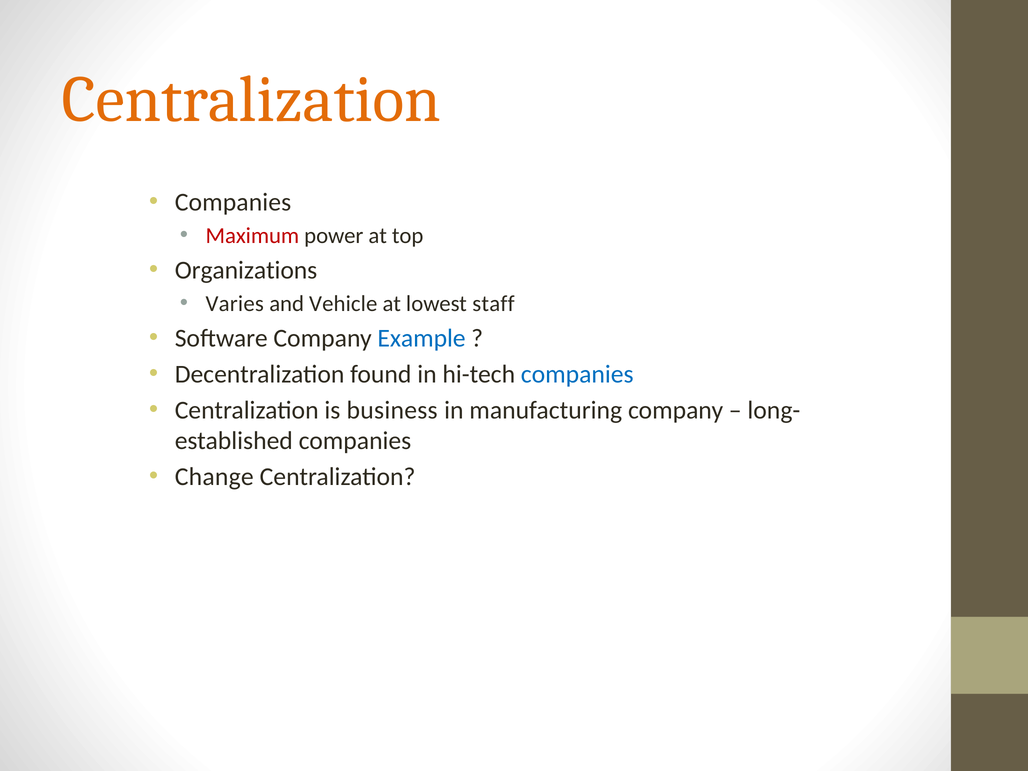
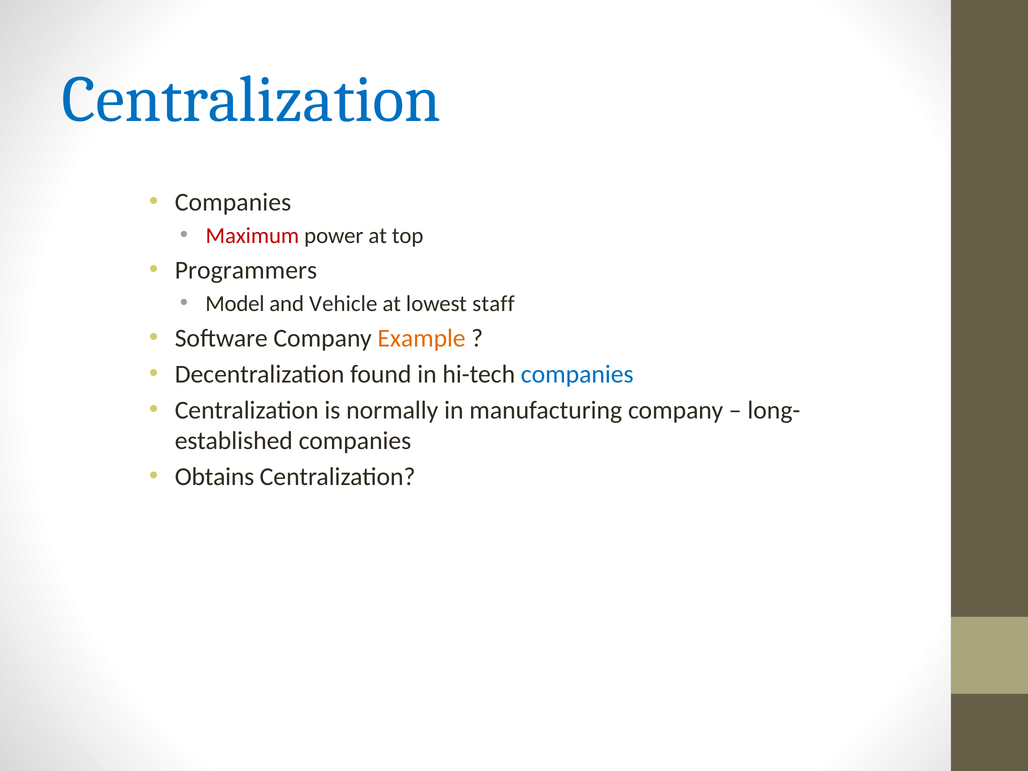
Centralization at (251, 100) colour: orange -> blue
Organizations: Organizations -> Programmers
Varies: Varies -> Model
Example colour: blue -> orange
business: business -> normally
Change: Change -> Obtains
